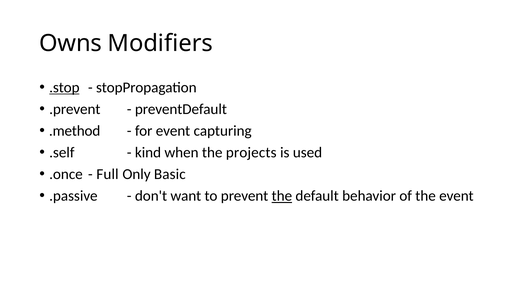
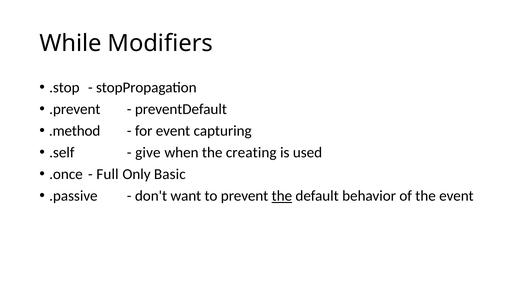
Owns: Owns -> While
.stop underline: present -> none
kind: kind -> give
projects: projects -> creating
